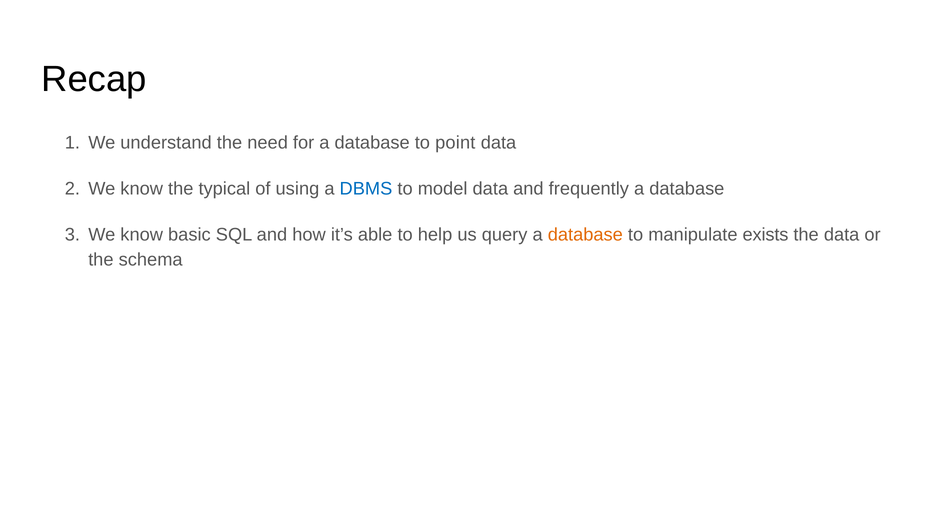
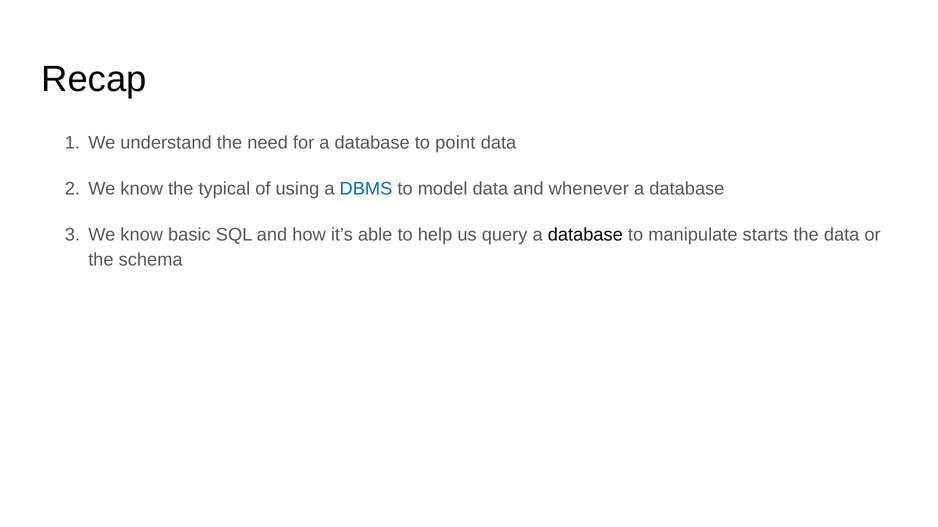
frequently: frequently -> whenever
database at (585, 235) colour: orange -> black
exists: exists -> starts
